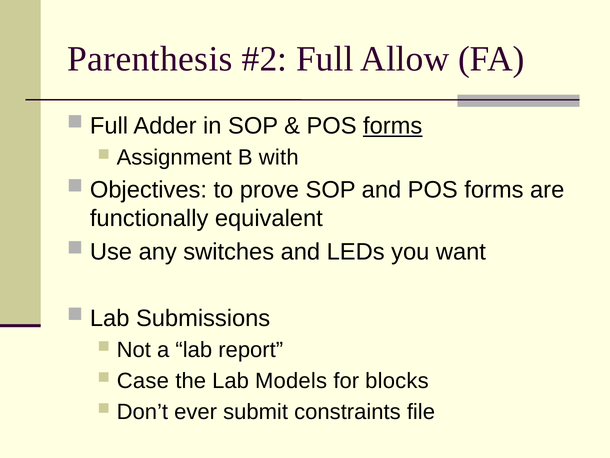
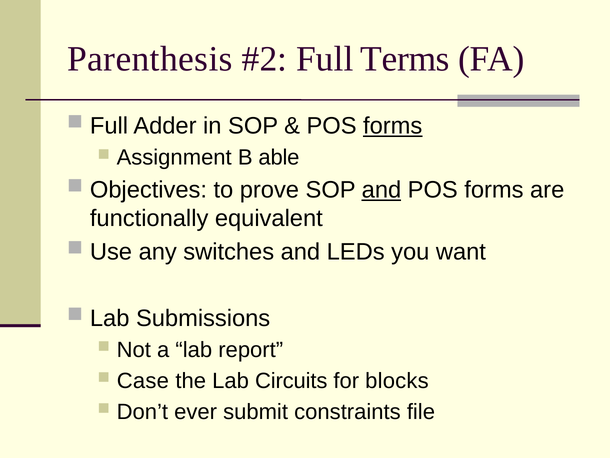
Allow: Allow -> Terms
with: with -> able
and at (381, 190) underline: none -> present
Models: Models -> Circuits
